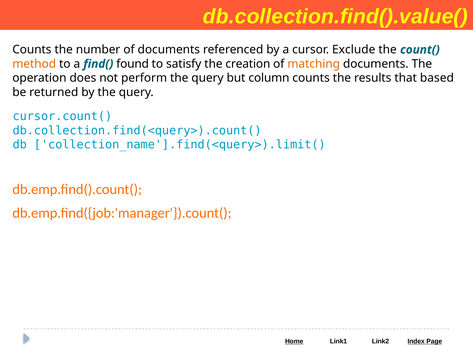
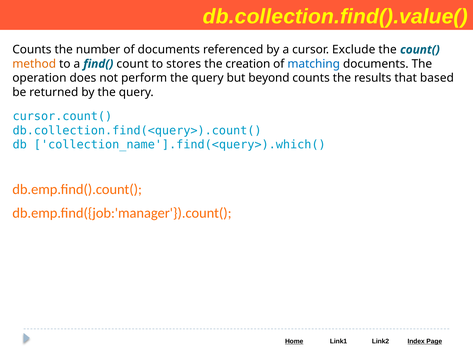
found: found -> count
satisfy: satisfy -> stores
matching colour: orange -> blue
column: column -> beyond
collection_name'].find(<query>).limit(: collection_name'].find(<query>).limit( -> collection_name'].find(<query>).which(
